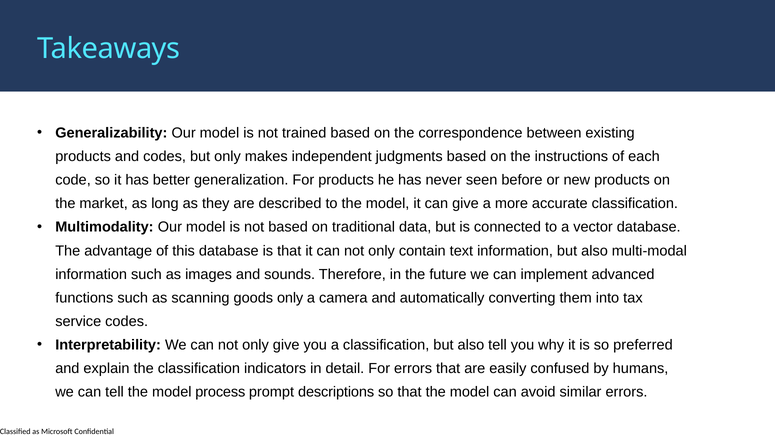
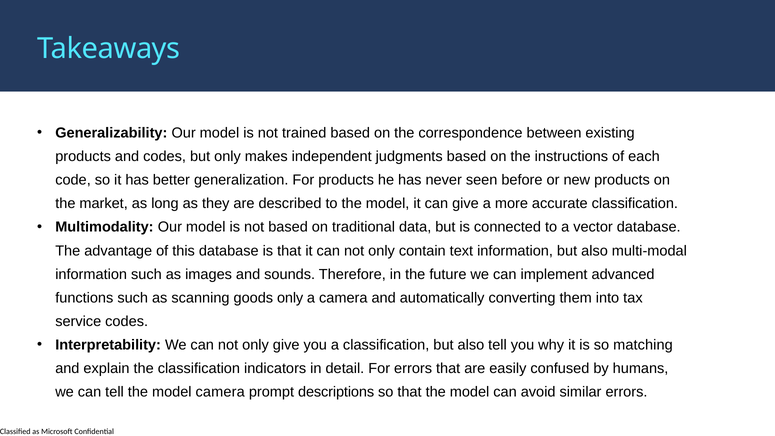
preferred: preferred -> matching
model process: process -> camera
